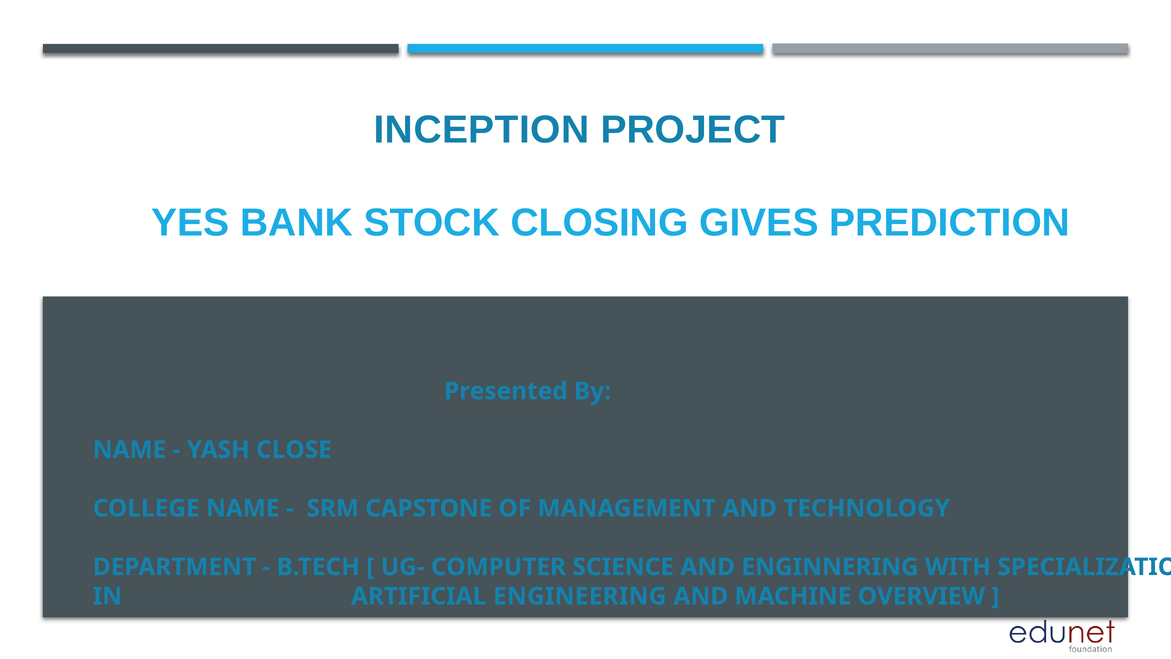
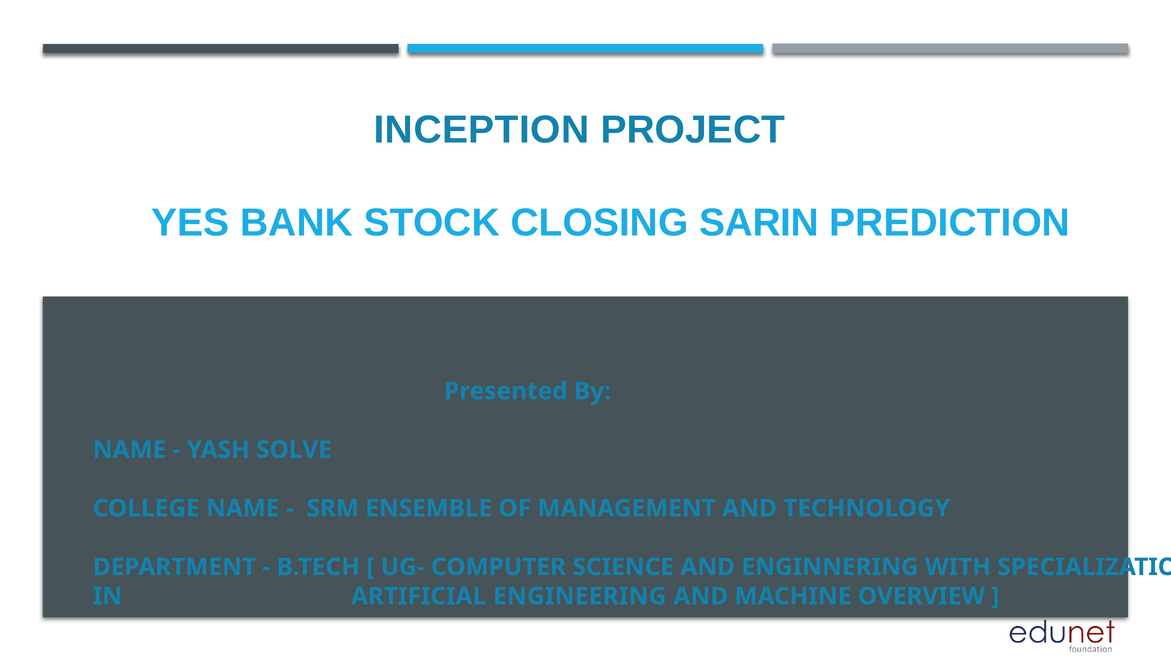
GIVES: GIVES -> SARIN
CLOSE: CLOSE -> SOLVE
CAPSTONE: CAPSTONE -> ENSEMBLE
